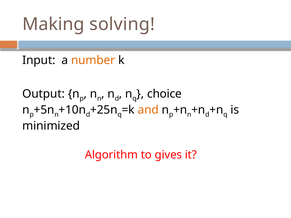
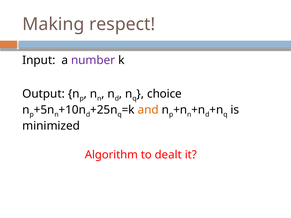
solving: solving -> respect
number colour: orange -> purple
gives: gives -> dealt
